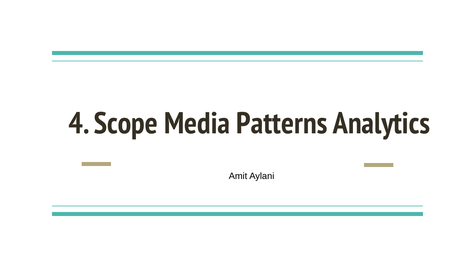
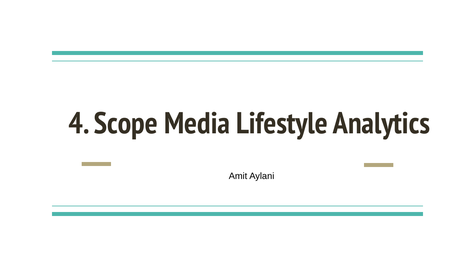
Patterns: Patterns -> Lifestyle
